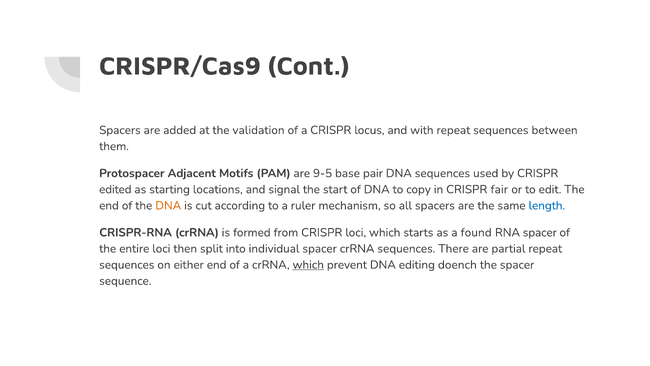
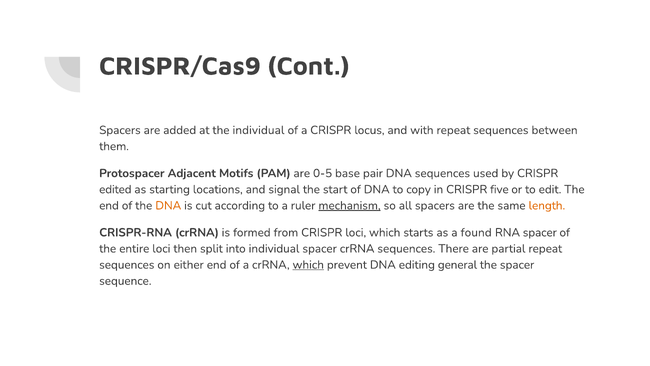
the validation: validation -> individual
9-5: 9-5 -> 0-5
fair: fair -> five
mechanism underline: none -> present
length colour: blue -> orange
doench: doench -> general
